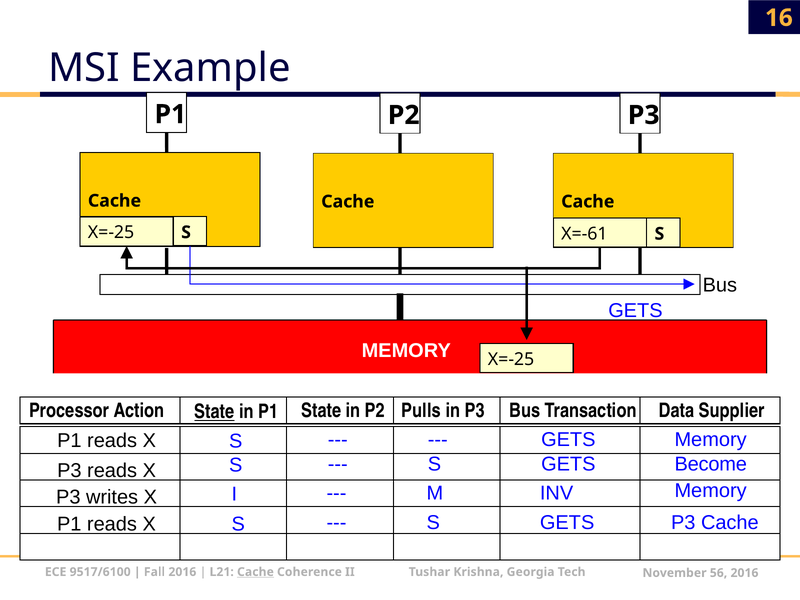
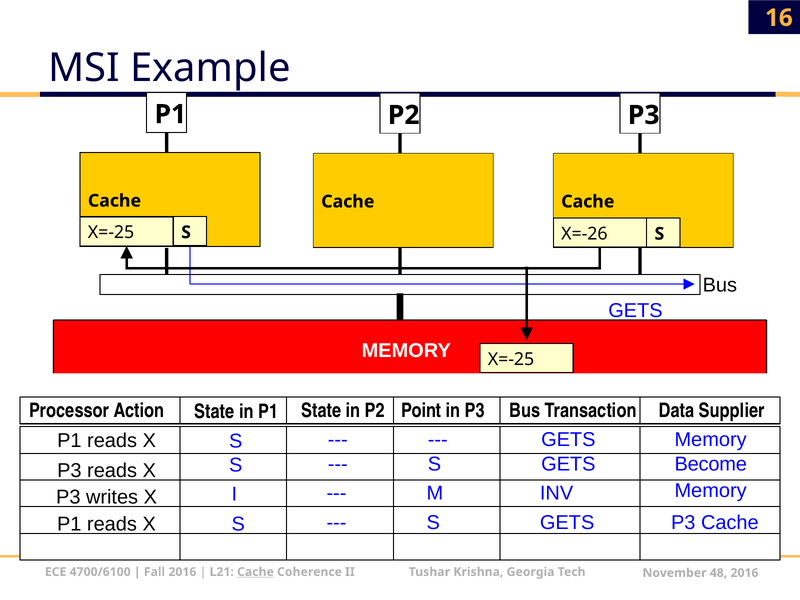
X=-61: X=-61 -> X=-26
State at (215, 412) underline: present -> none
Pulls: Pulls -> Point
9517/6100: 9517/6100 -> 4700/6100
56: 56 -> 48
